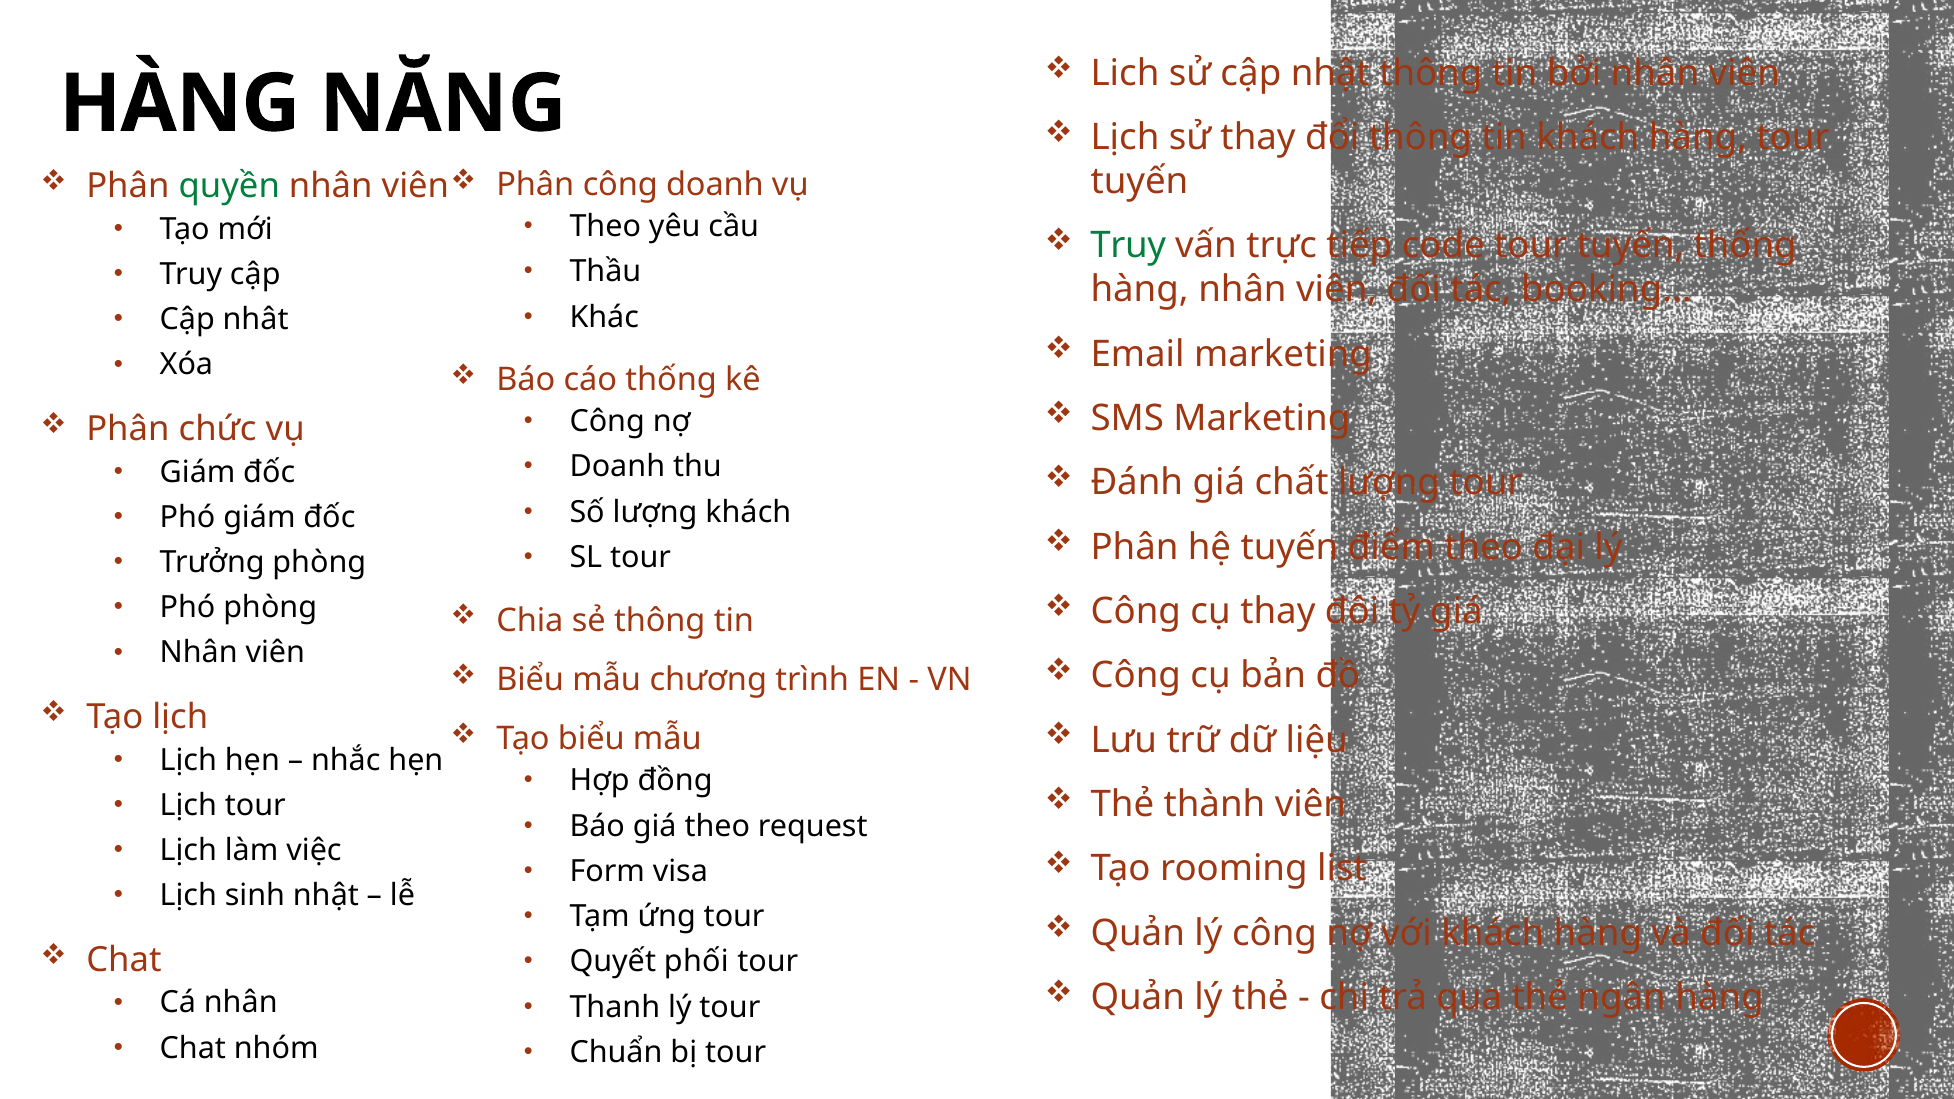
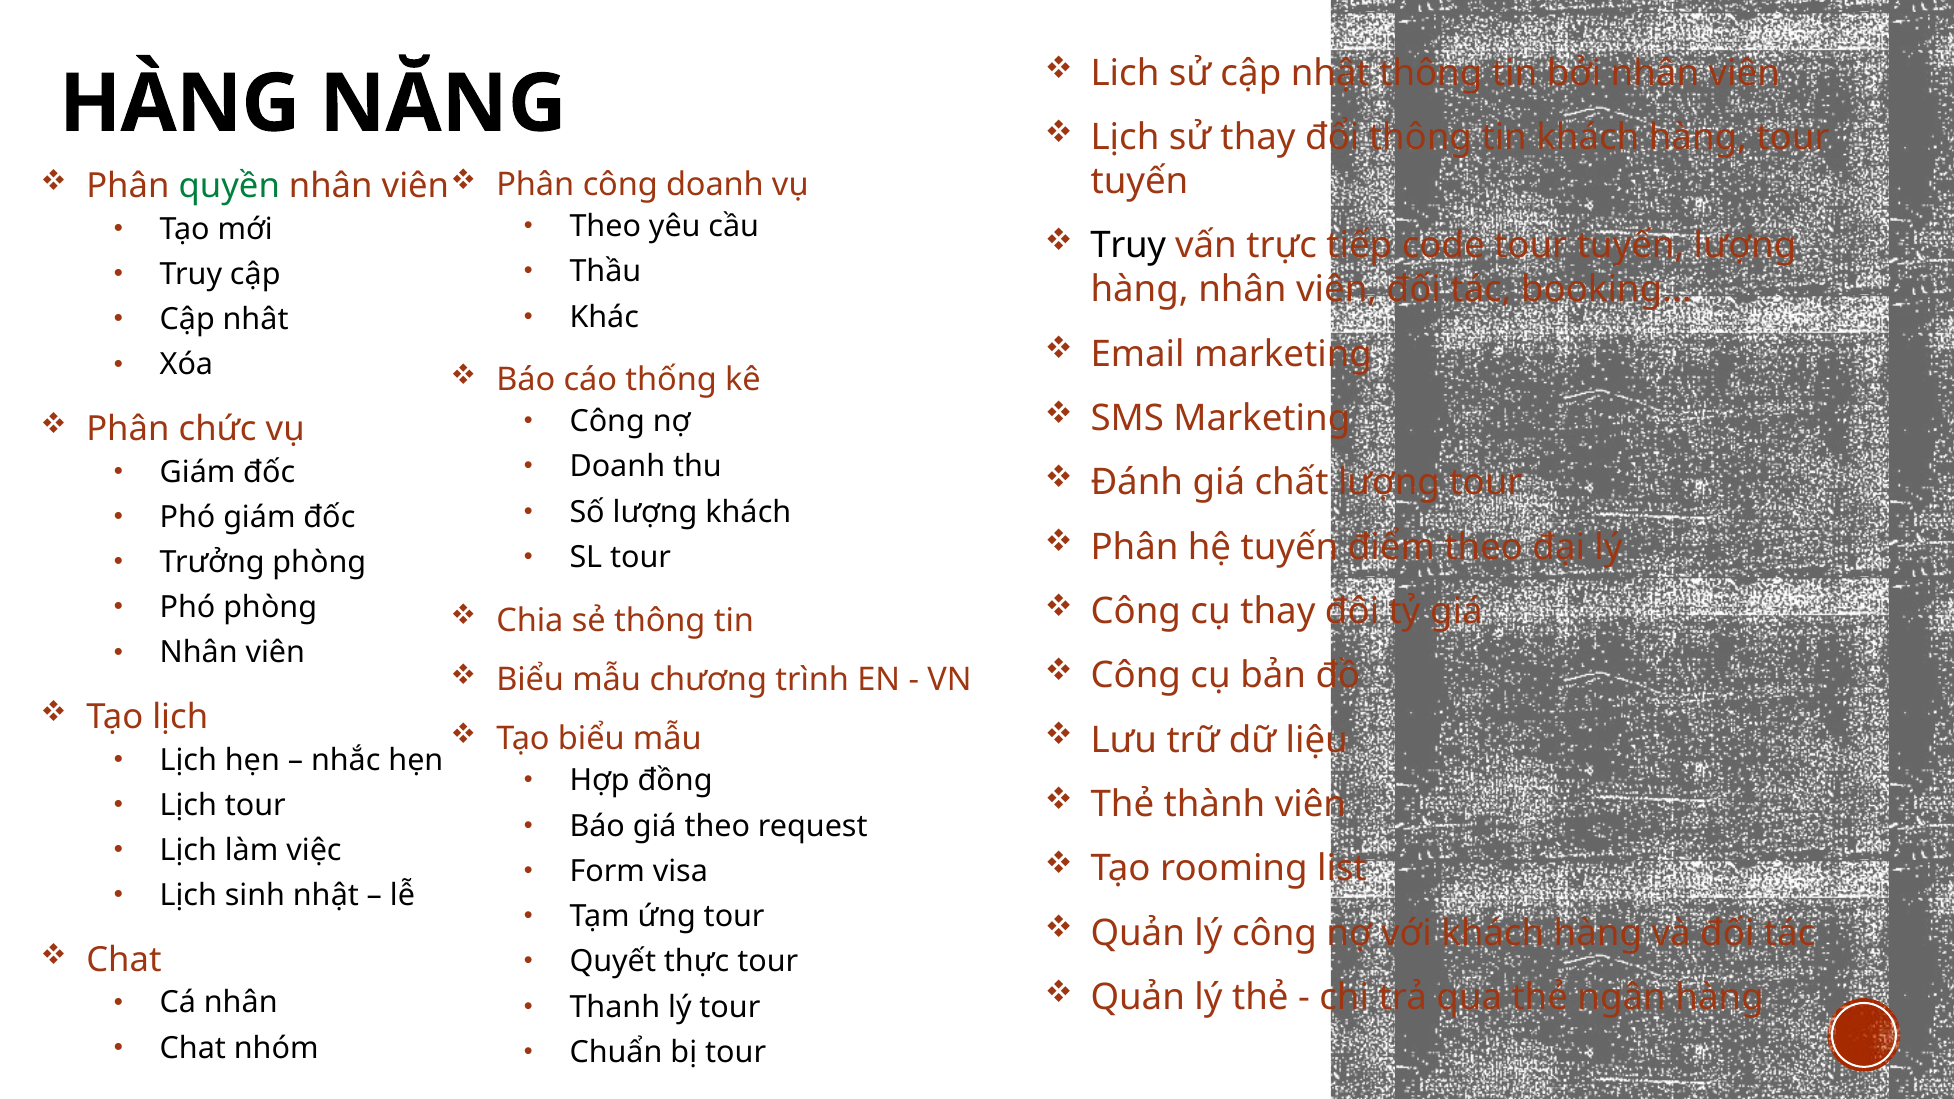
Truy at (1128, 246) colour: green -> black
tuyến thống: thống -> lượng
phối: phối -> thực
